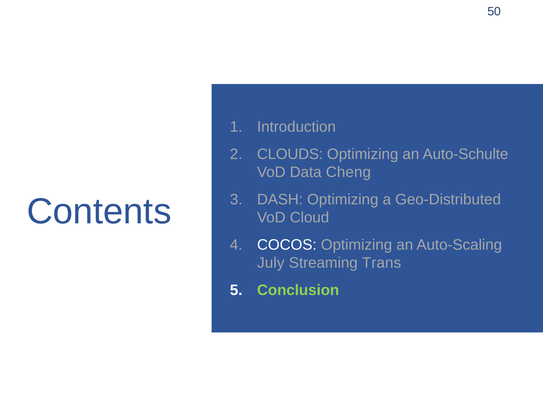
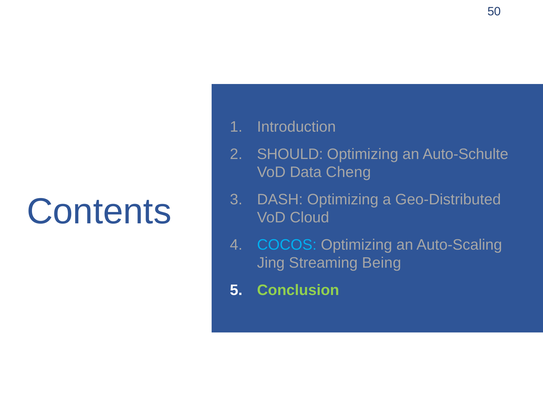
CLOUDS: CLOUDS -> SHOULD
COCOS colour: white -> light blue
July: July -> Jing
Trans: Trans -> Being
